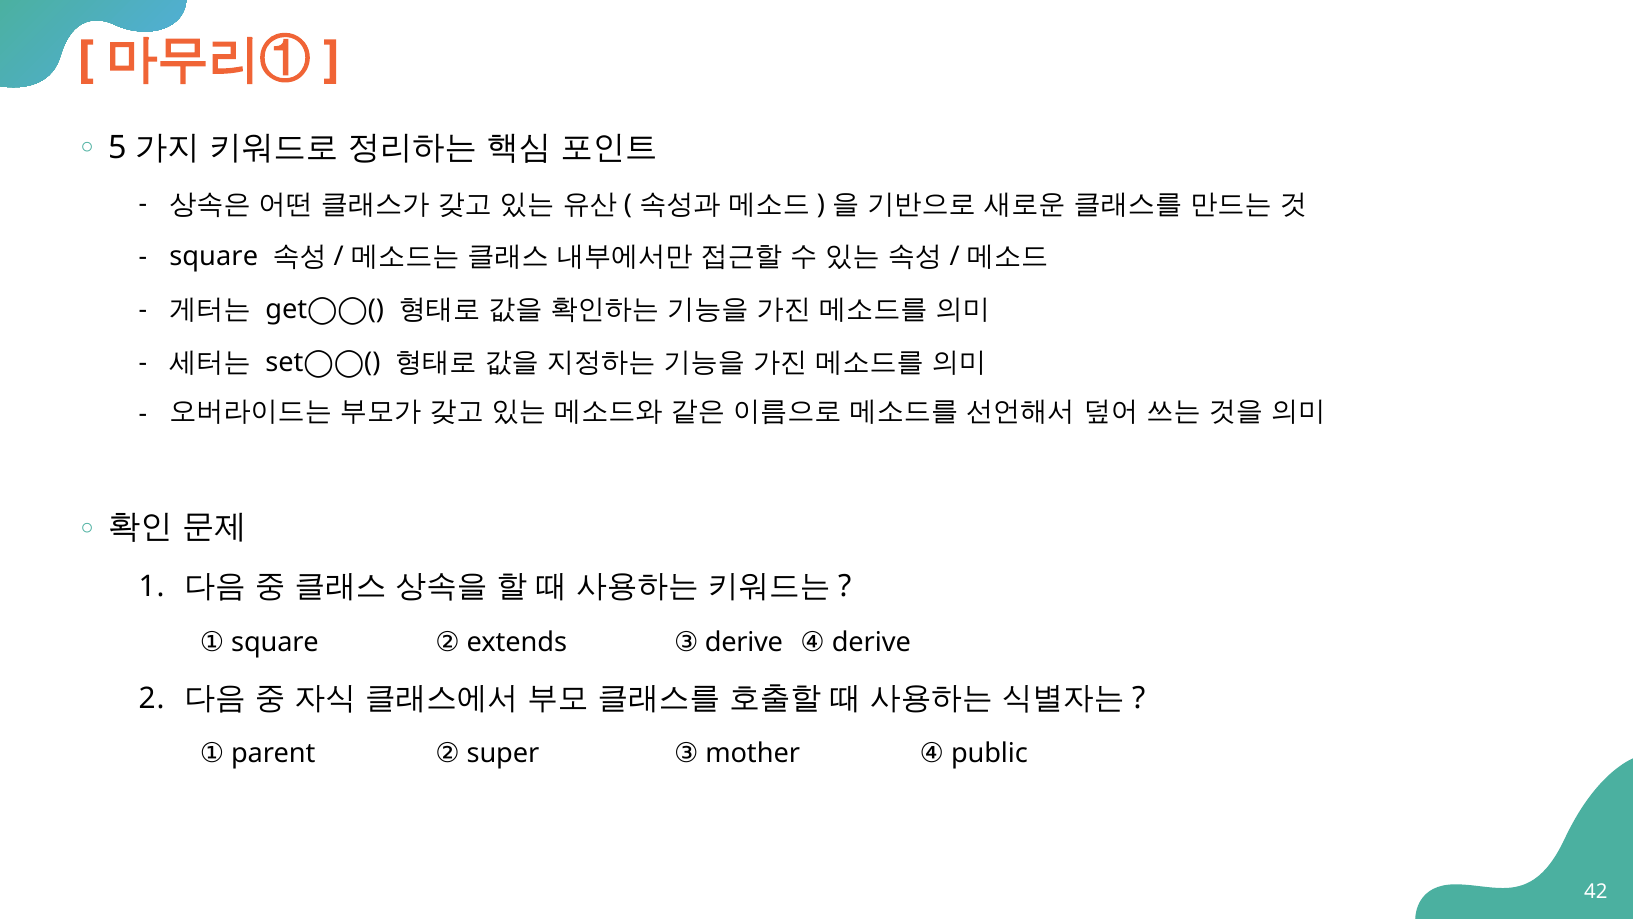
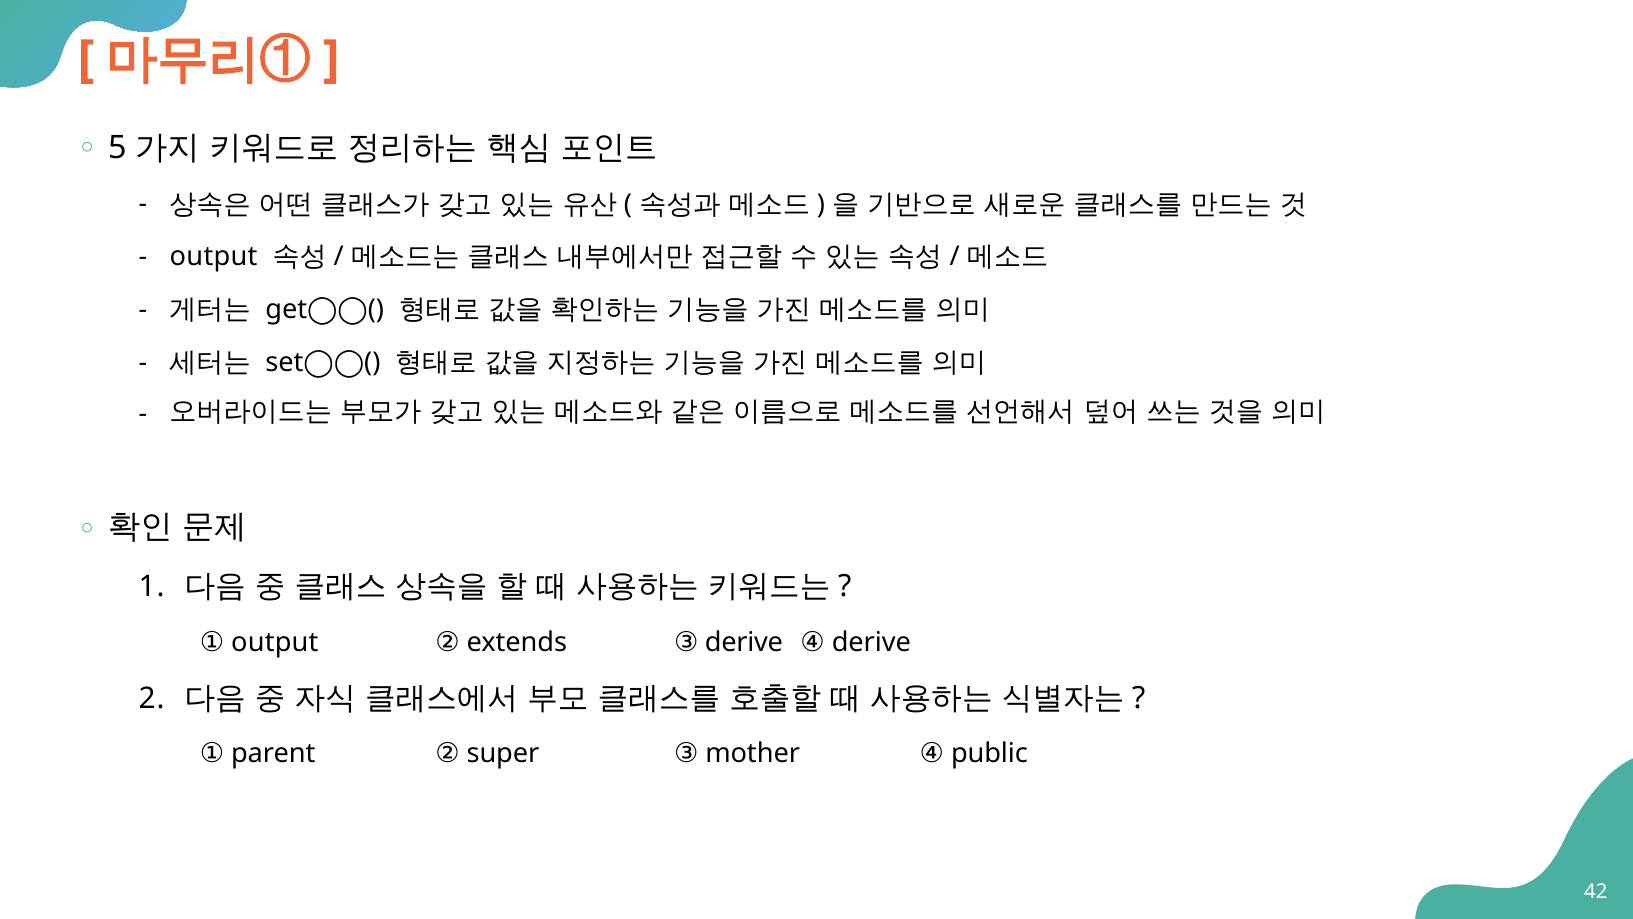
square at (214, 257): square -> output
① square: square -> output
